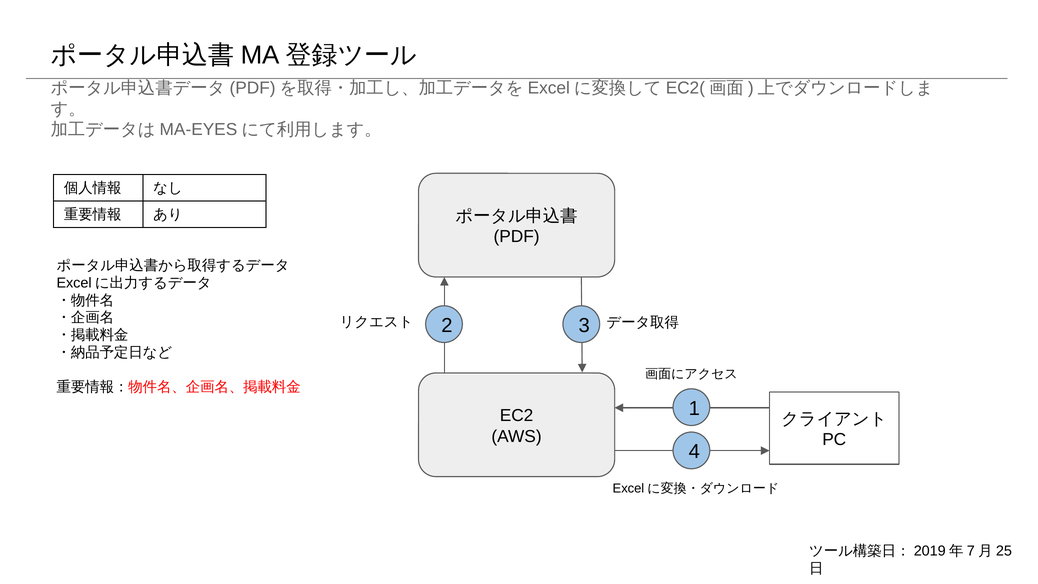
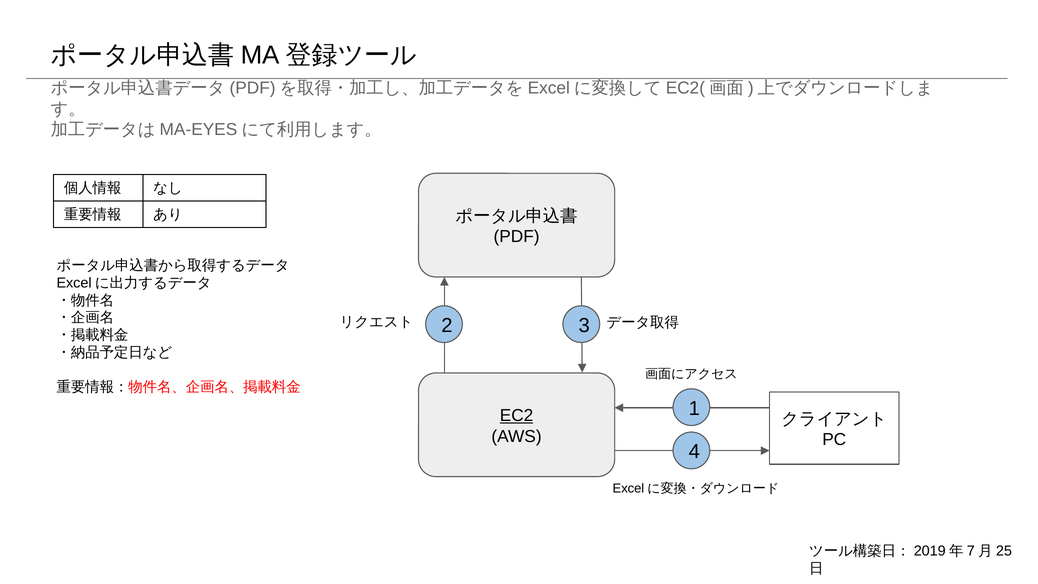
EC2 underline: none -> present
